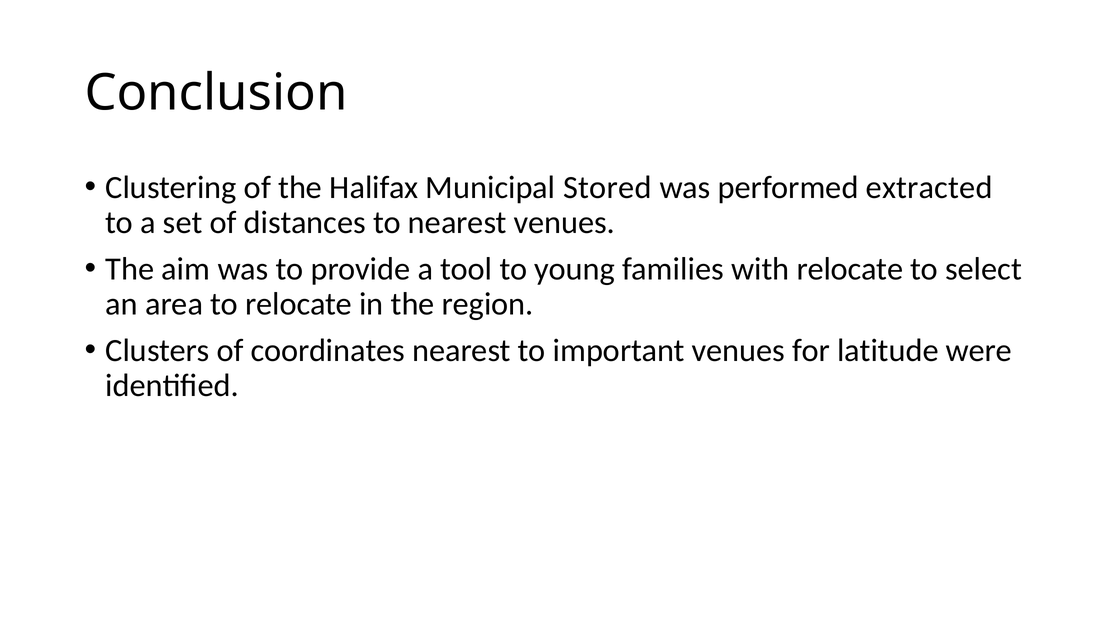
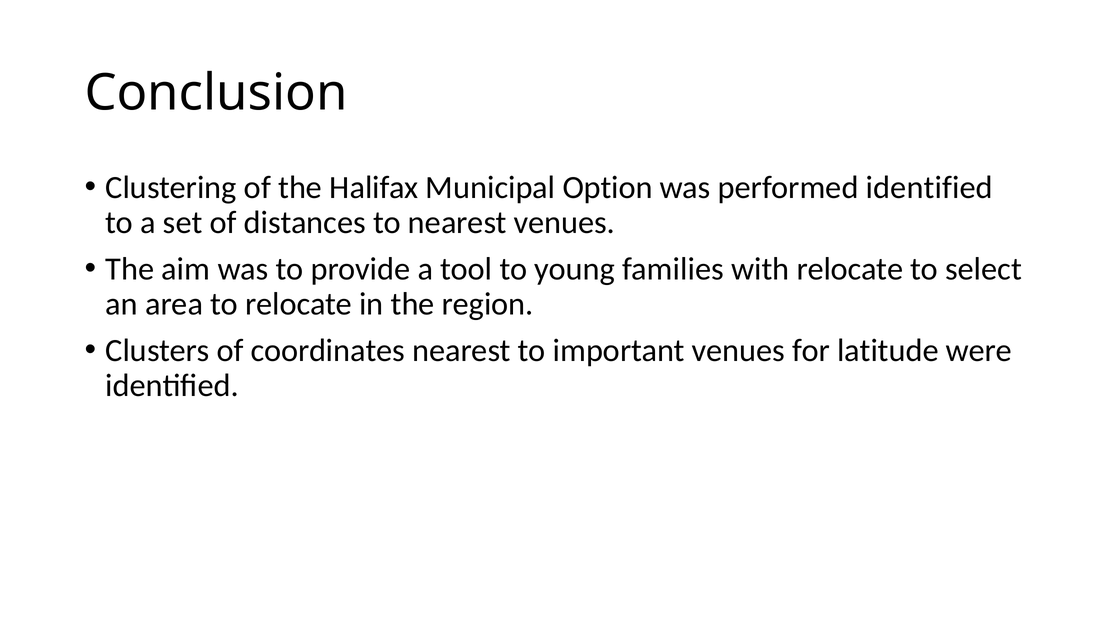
Stored: Stored -> Option
performed extracted: extracted -> identified
